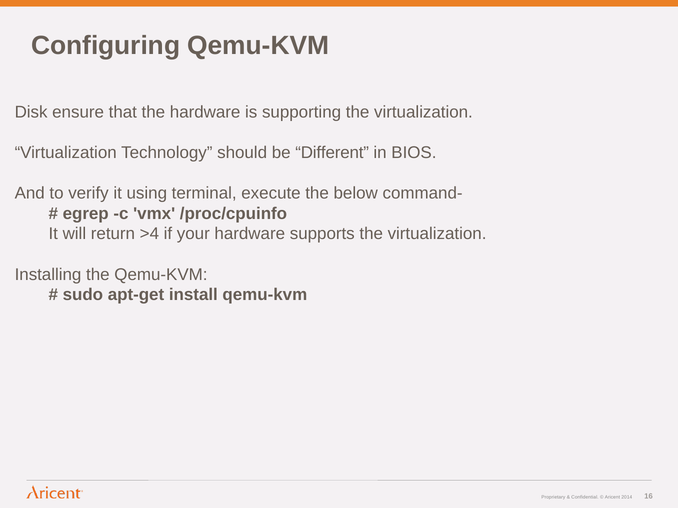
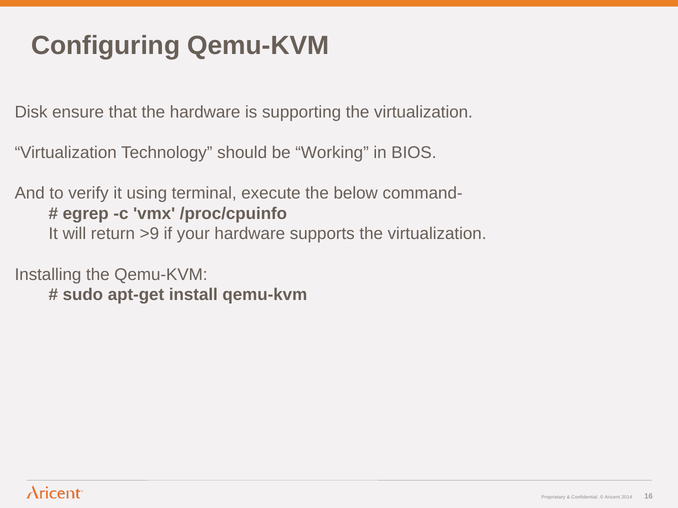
Different: Different -> Working
>4: >4 -> >9
